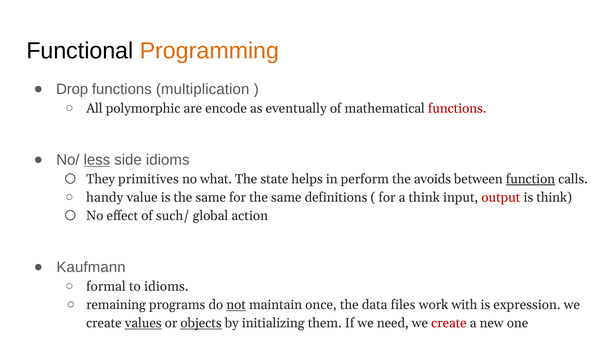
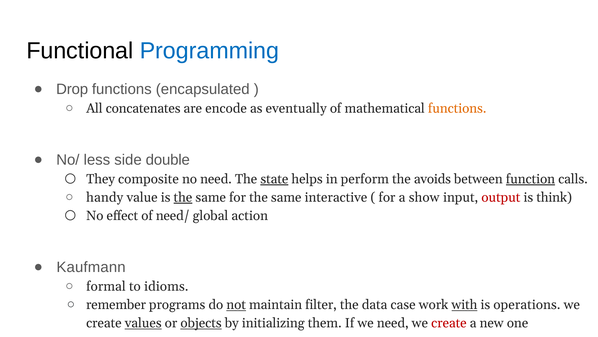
Programming colour: orange -> blue
multiplication: multiplication -> encapsulated
polymorphic: polymorphic -> concatenates
functions at (457, 108) colour: red -> orange
less underline: present -> none
side idioms: idioms -> double
primitives: primitives -> composite
no what: what -> need
state underline: none -> present
the at (183, 197) underline: none -> present
definitions: definitions -> interactive
a think: think -> show
such/: such/ -> need/
remaining: remaining -> remember
once: once -> filter
files: files -> case
with underline: none -> present
expression: expression -> operations
